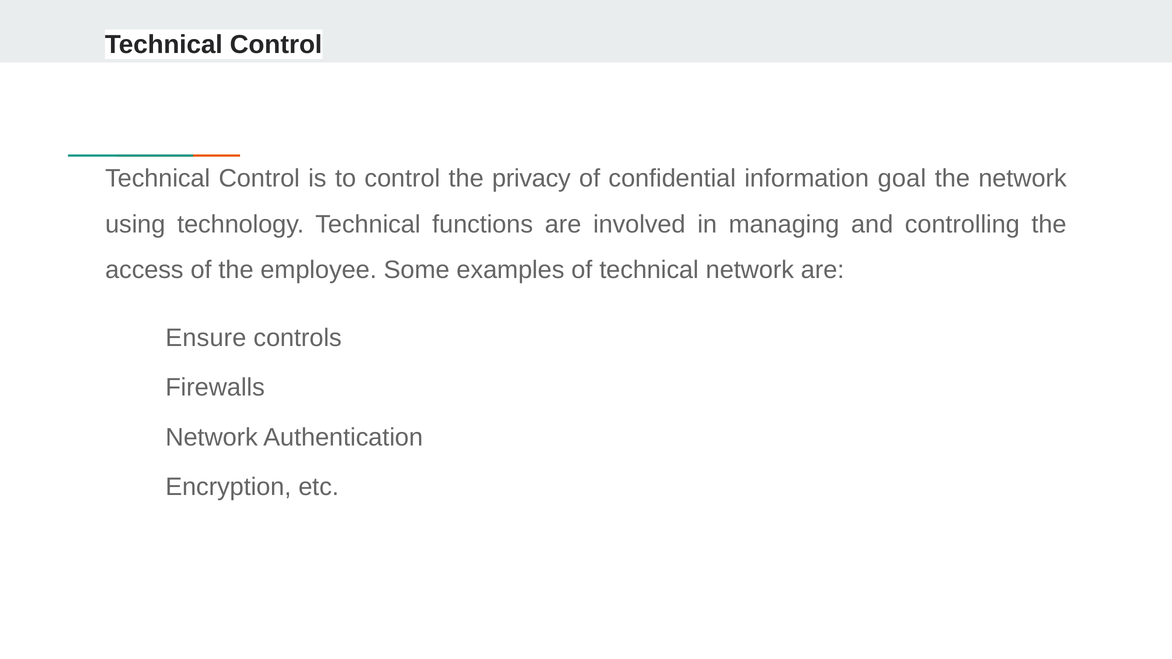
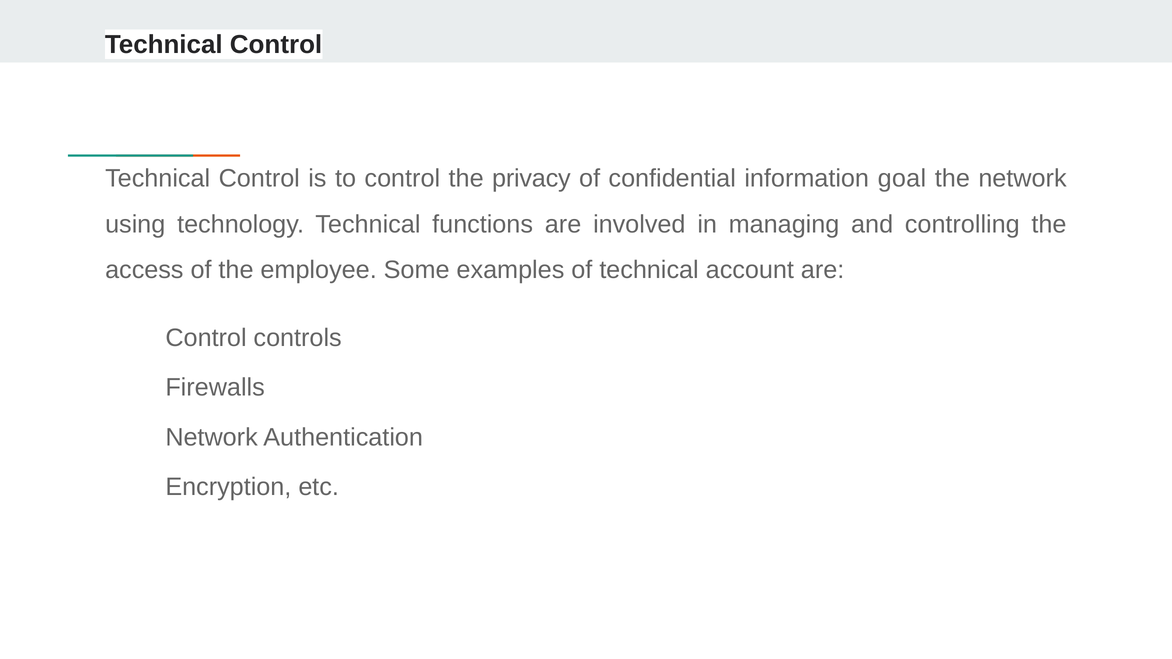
technical network: network -> account
Ensure at (206, 338): Ensure -> Control
